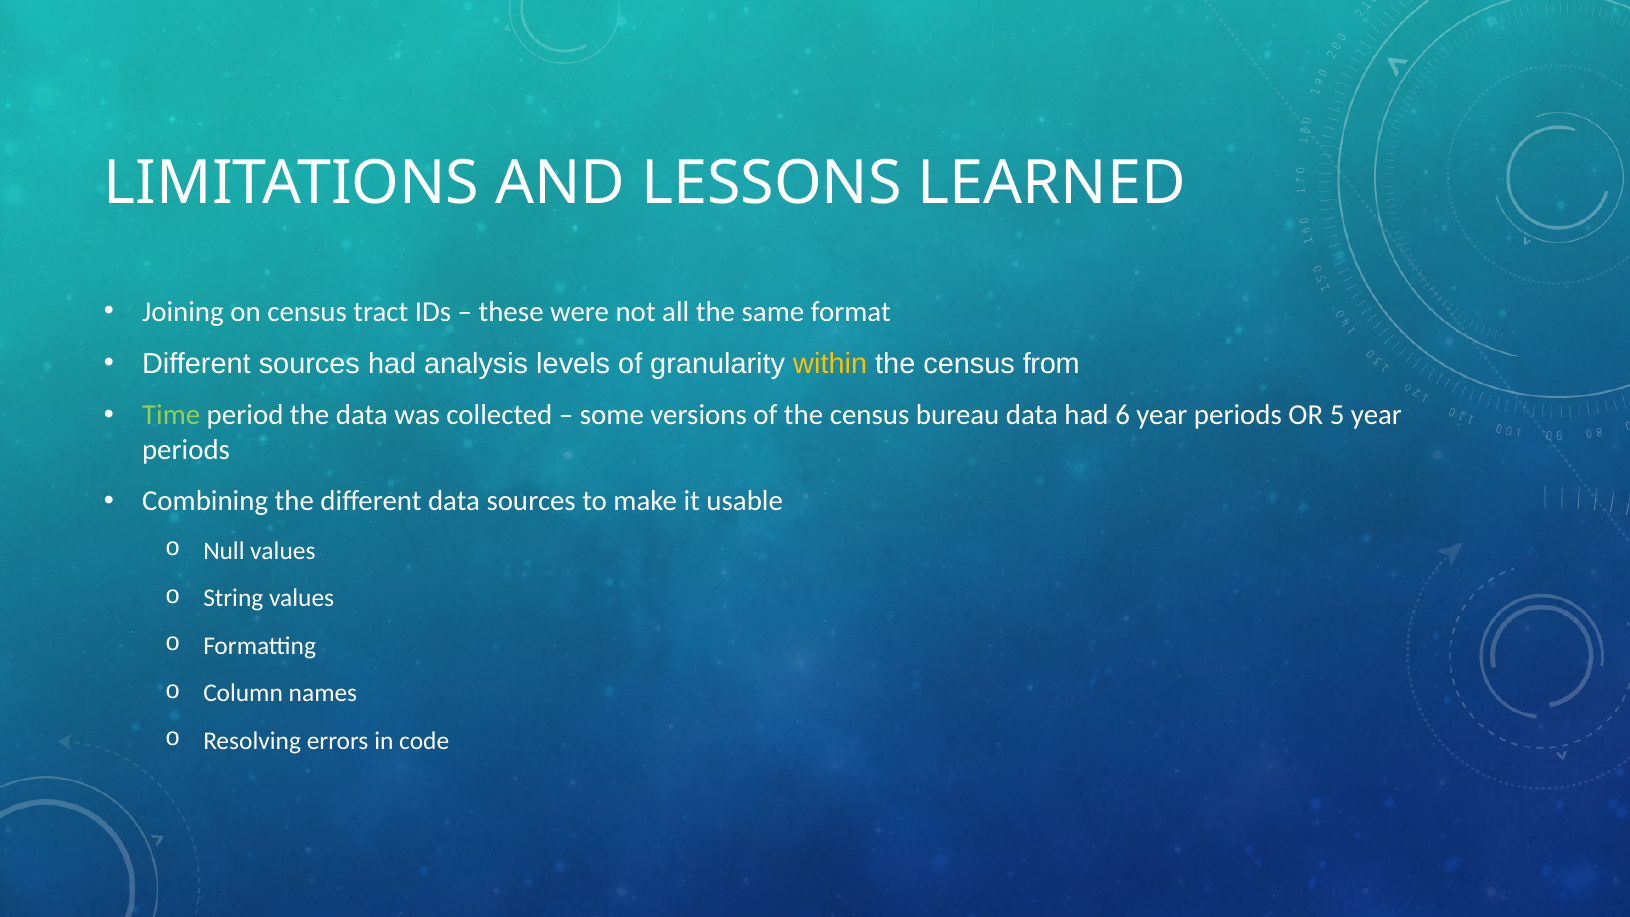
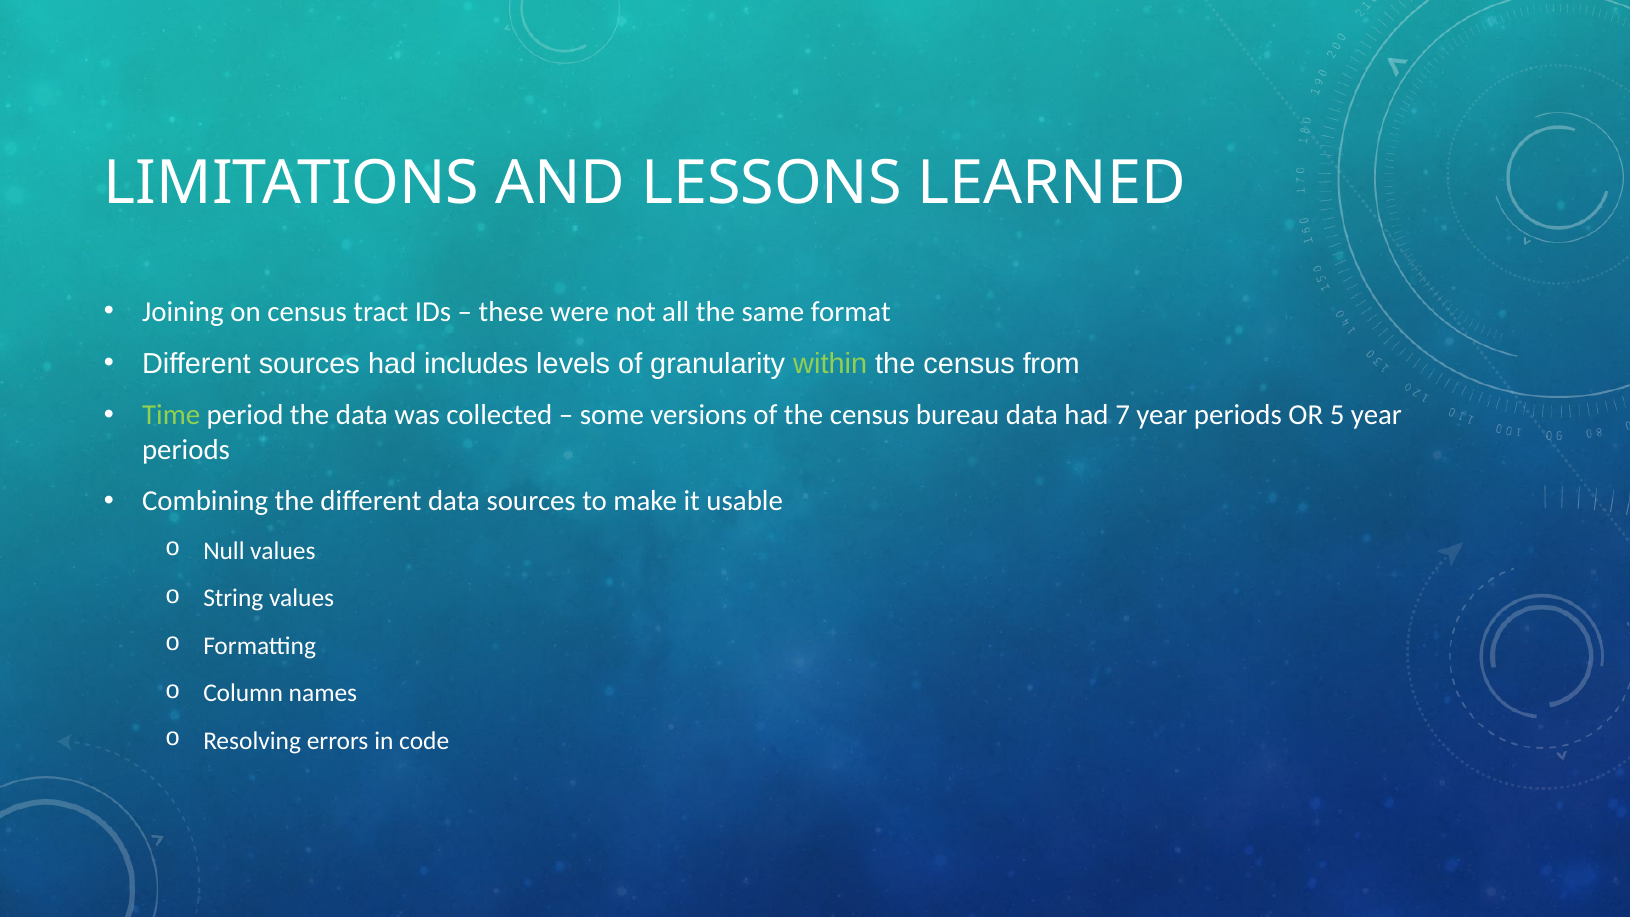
analysis: analysis -> includes
within colour: yellow -> light green
6: 6 -> 7
